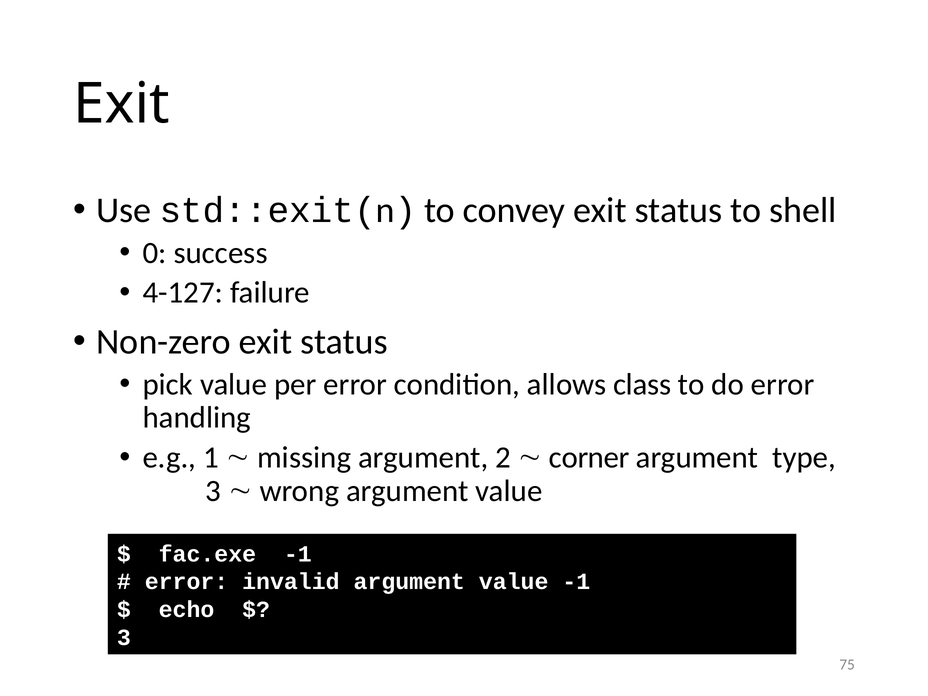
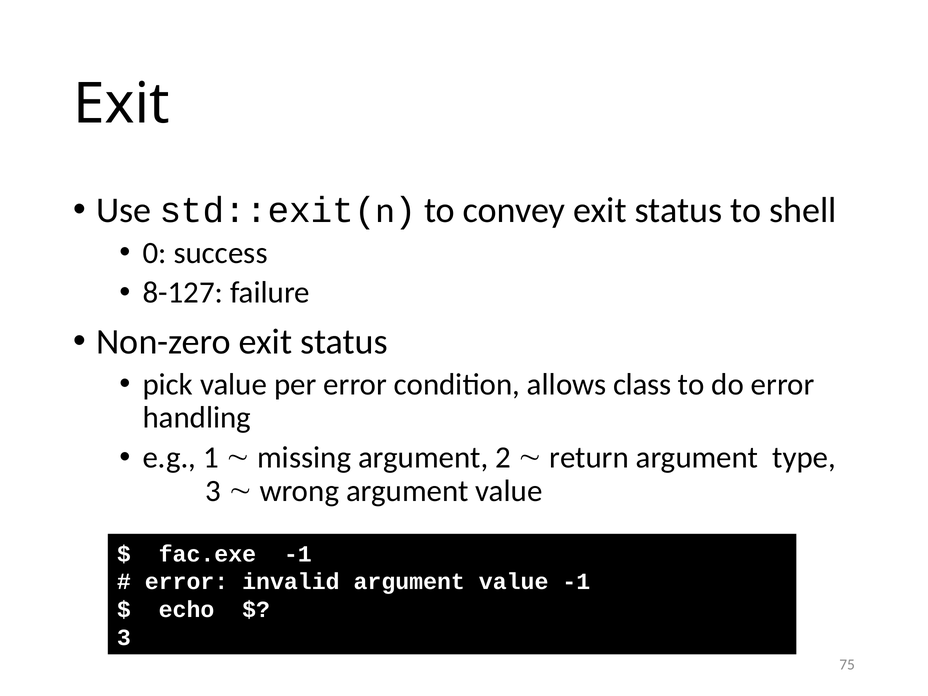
4-127: 4-127 -> 8-127
corner: corner -> return
